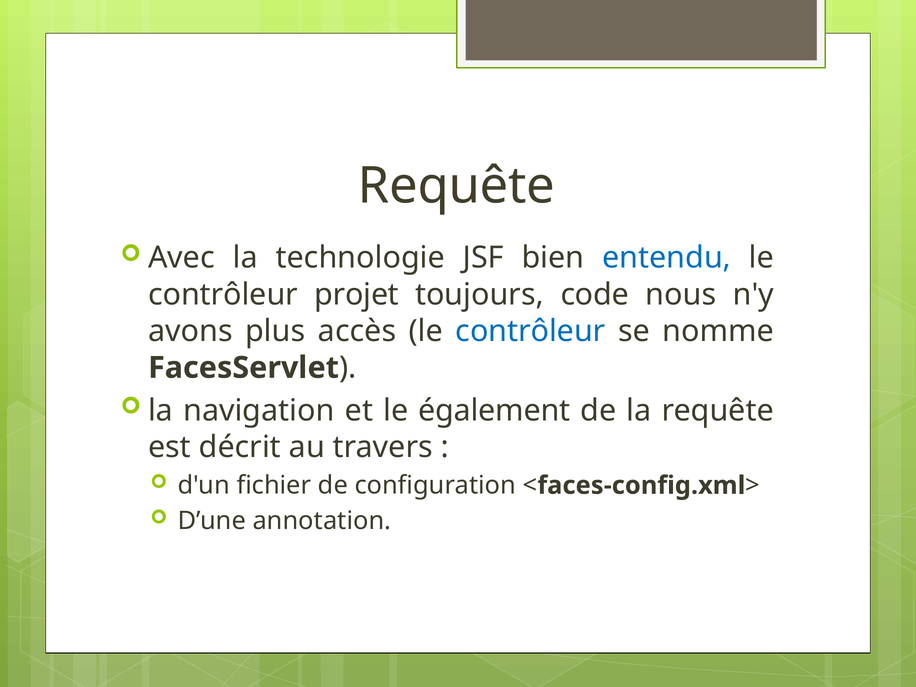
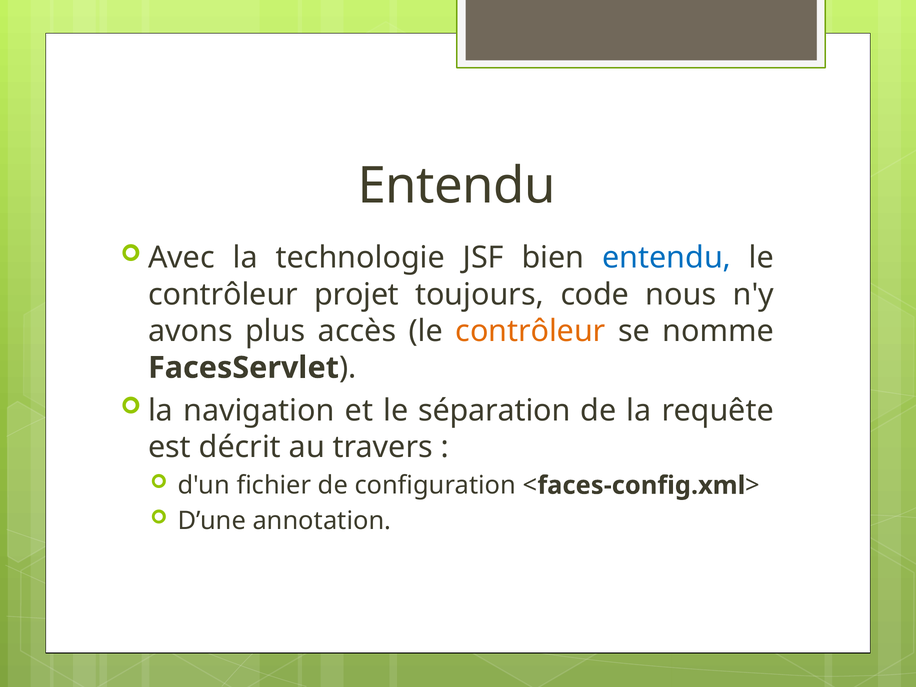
Requête at (457, 186): Requête -> Entendu
contrôleur at (531, 331) colour: blue -> orange
également: également -> séparation
